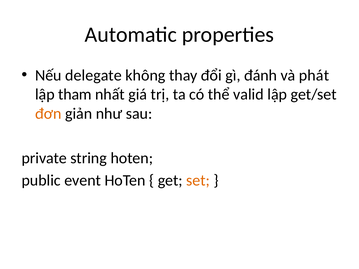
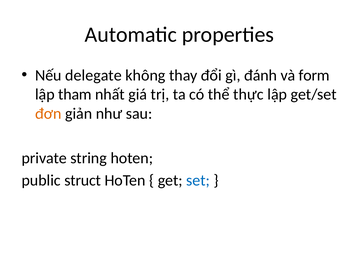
phát: phát -> form
valid: valid -> thực
event: event -> struct
set colour: orange -> blue
